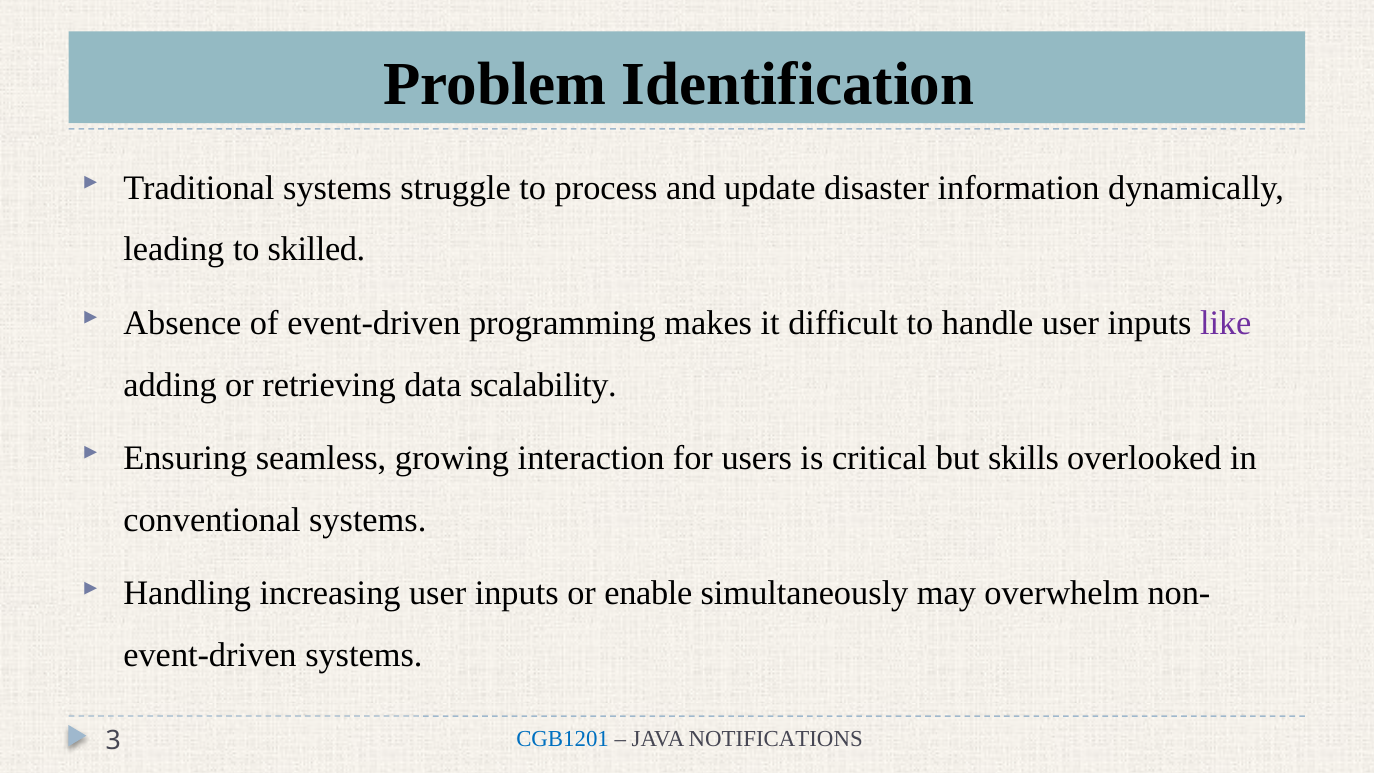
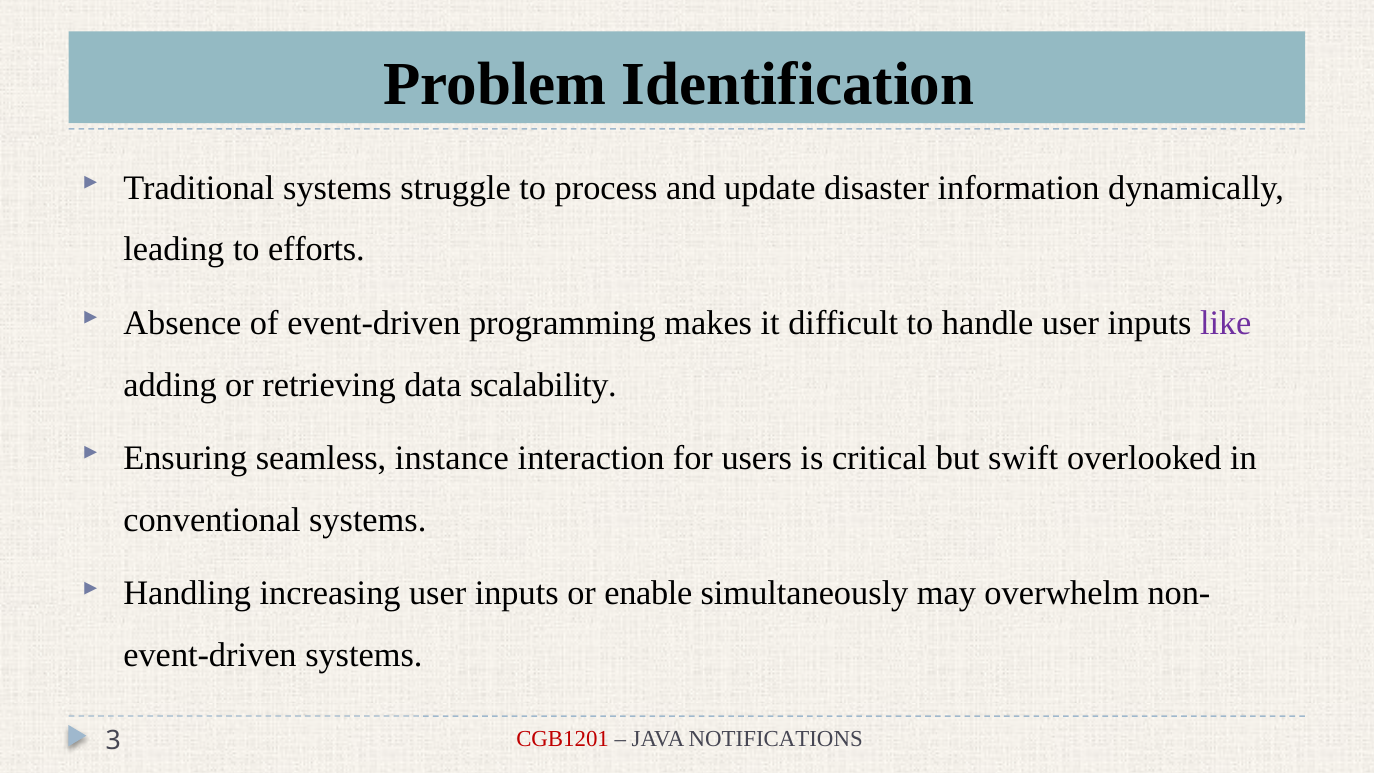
skilled: skilled -> efforts
growing: growing -> instance
skills: skills -> swift
CGB1201 colour: blue -> red
